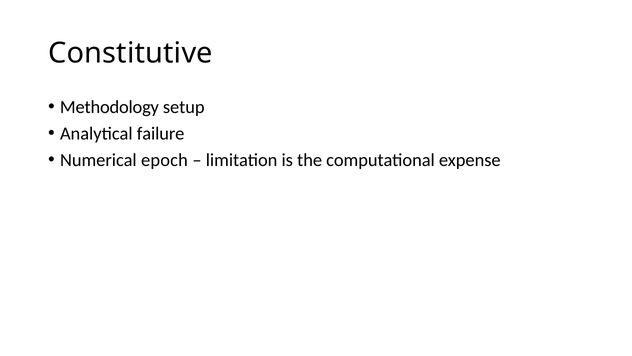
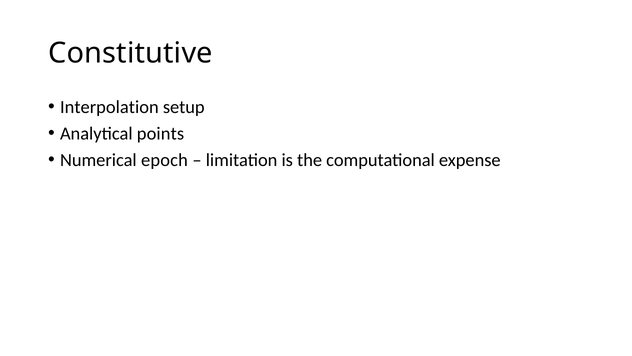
Methodology: Methodology -> Interpolation
failure: failure -> points
